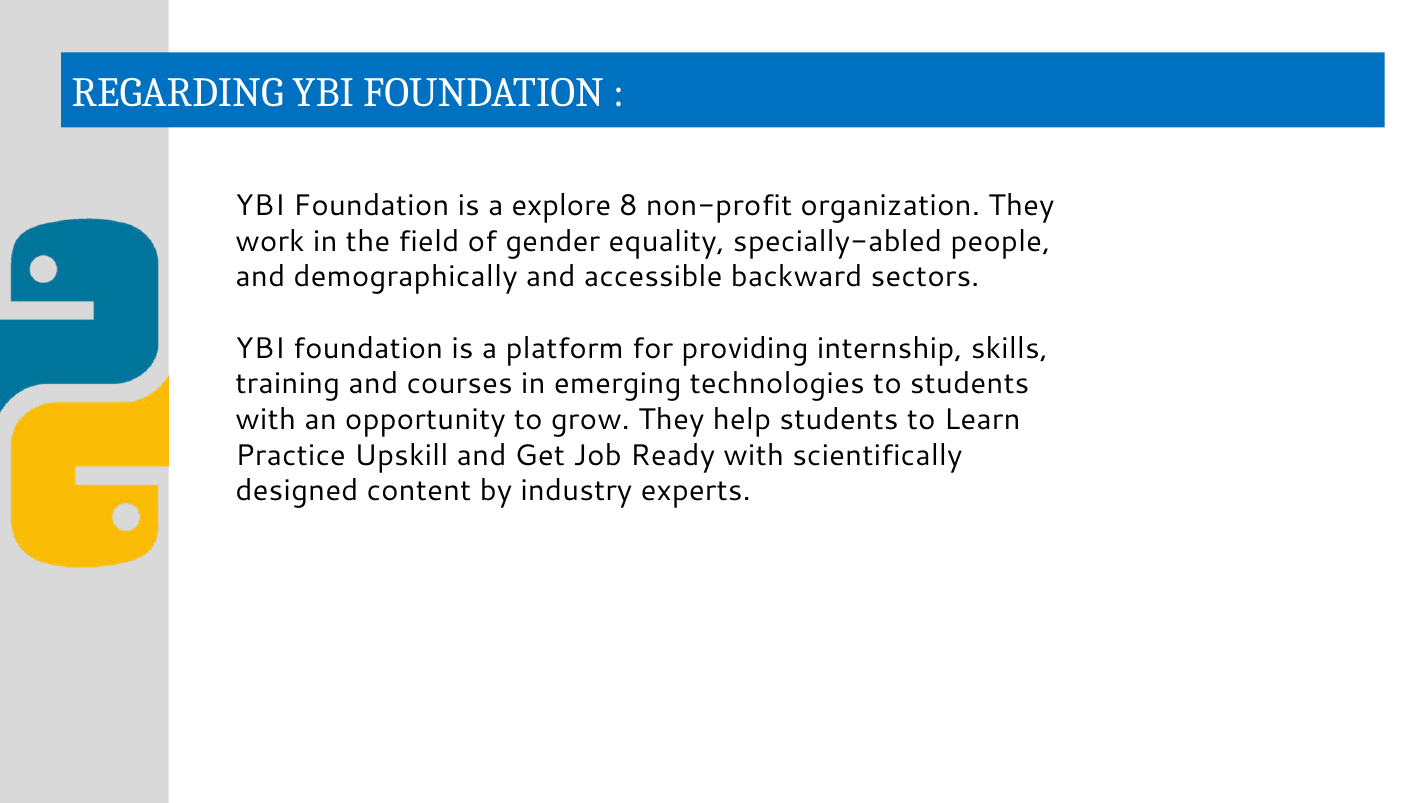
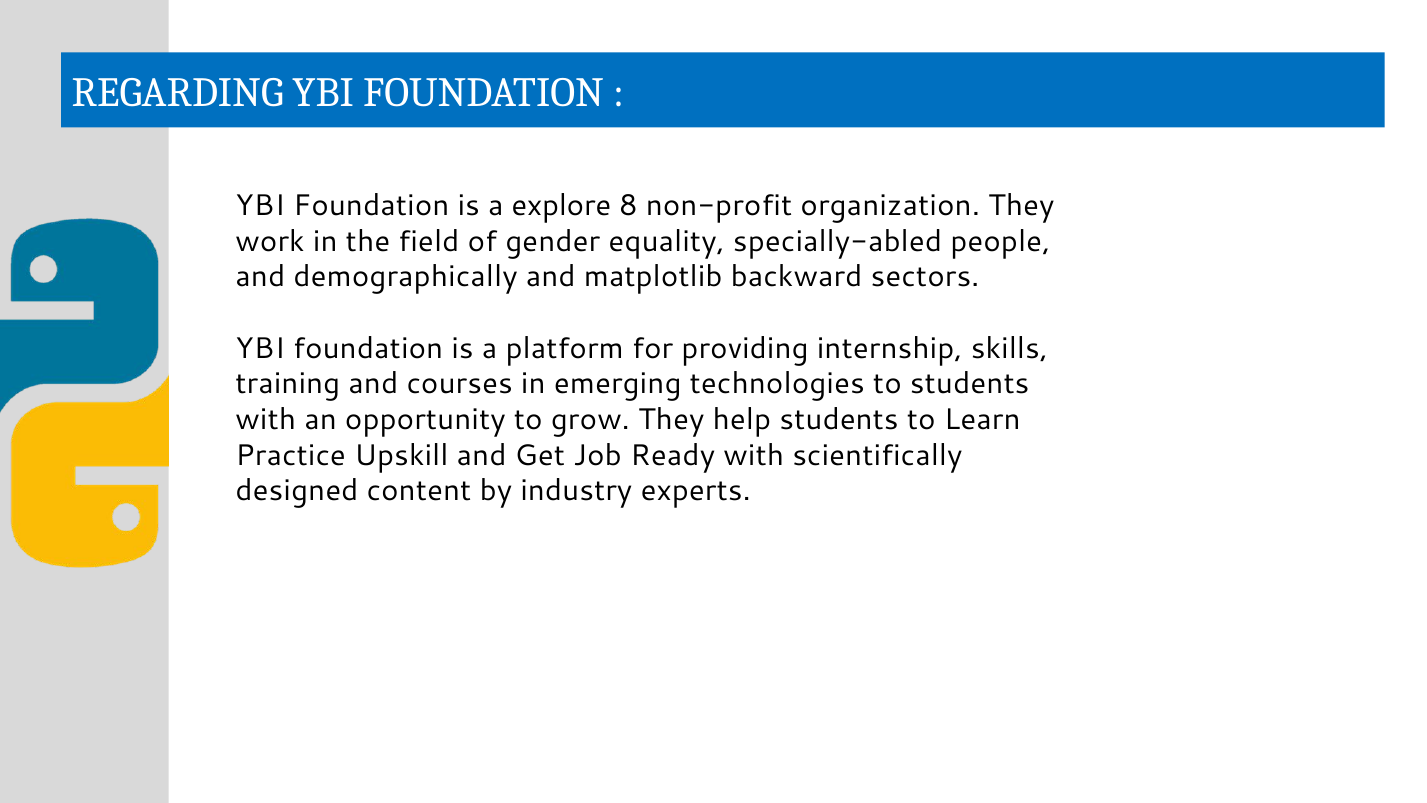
accessible: accessible -> matplotlib
